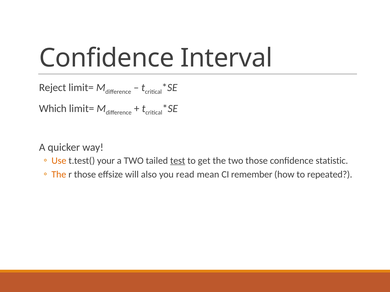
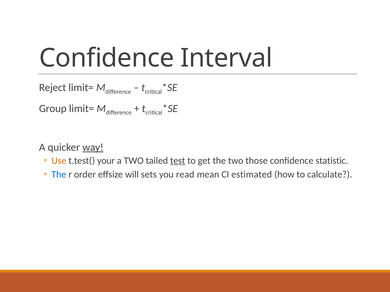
Which: Which -> Group
way underline: none -> present
The at (59, 175) colour: orange -> blue
r those: those -> order
also: also -> sets
remember: remember -> estimated
repeated: repeated -> calculate
